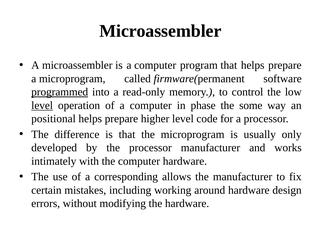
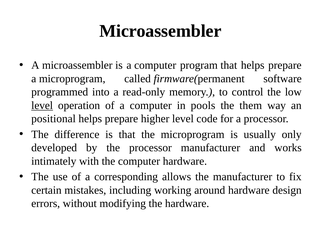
programmed underline: present -> none
phase: phase -> pools
some: some -> them
